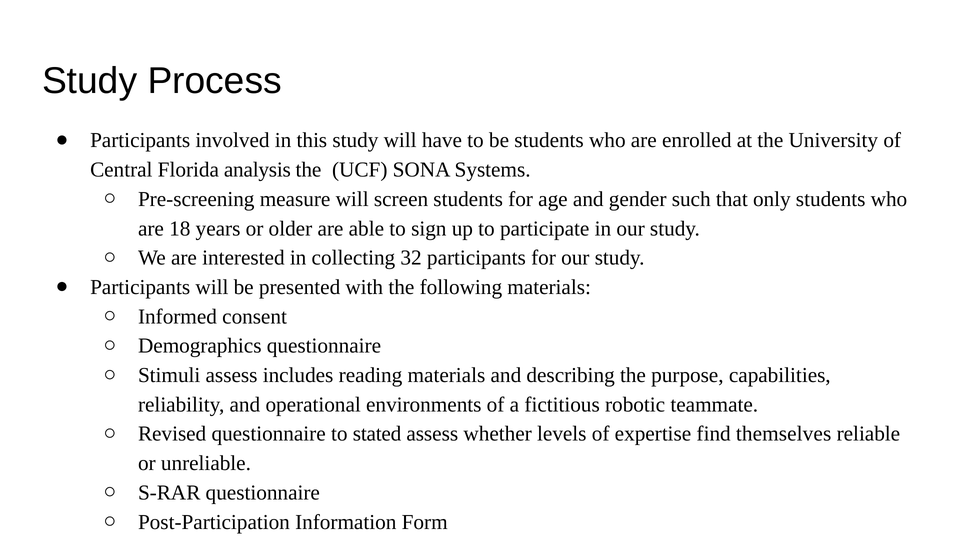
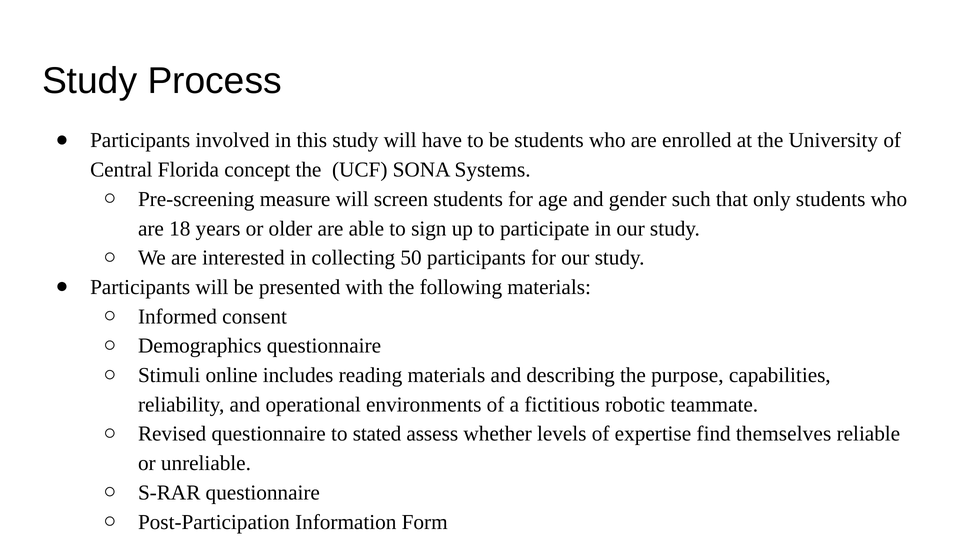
analysis: analysis -> concept
32: 32 -> 50
Stimuli assess: assess -> online
